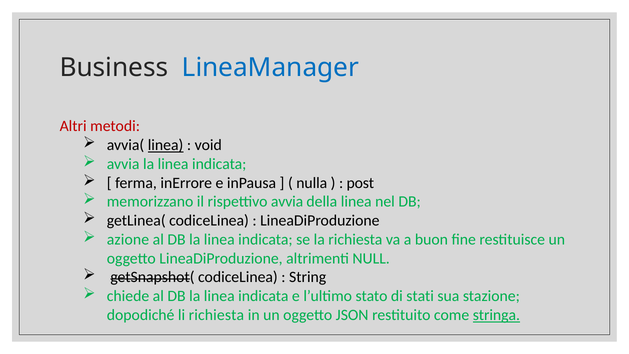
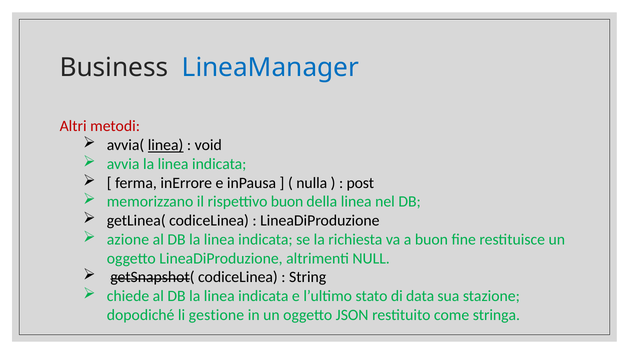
rispettivo avvia: avvia -> buon
stati: stati -> data
li richiesta: richiesta -> gestione
stringa underline: present -> none
